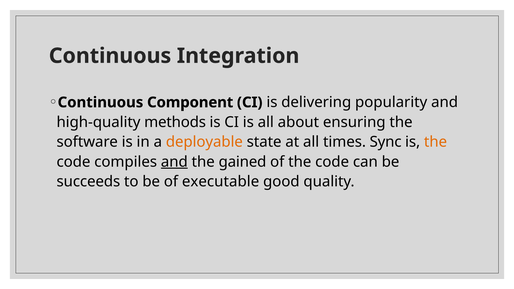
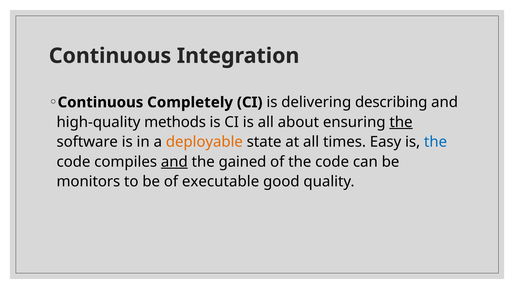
Component: Component -> Completely
popularity: popularity -> describing
the at (401, 122) underline: none -> present
Sync: Sync -> Easy
the at (436, 142) colour: orange -> blue
succeeds: succeeds -> monitors
